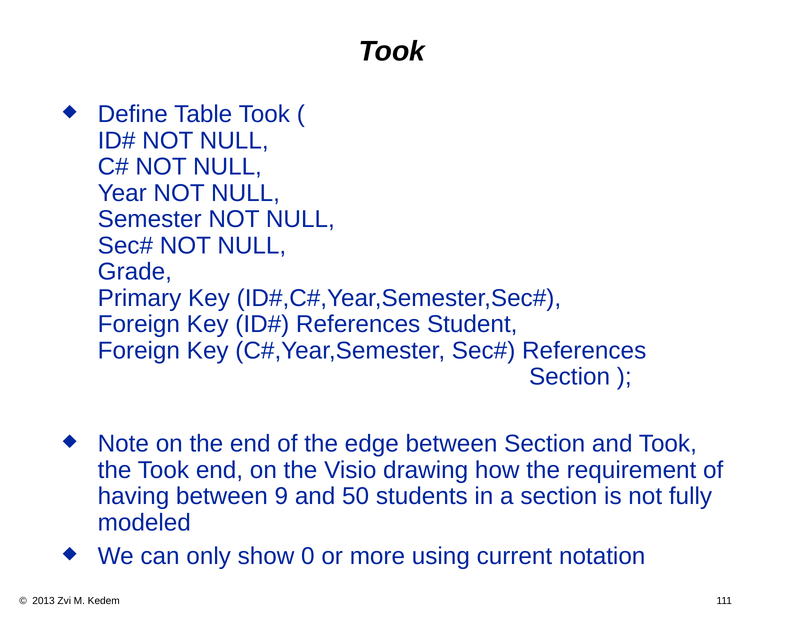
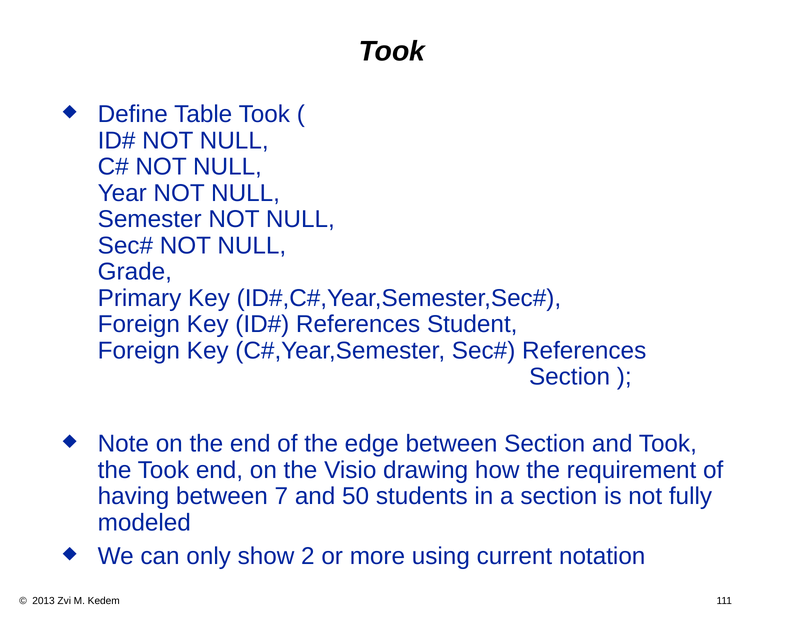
9: 9 -> 7
0: 0 -> 2
